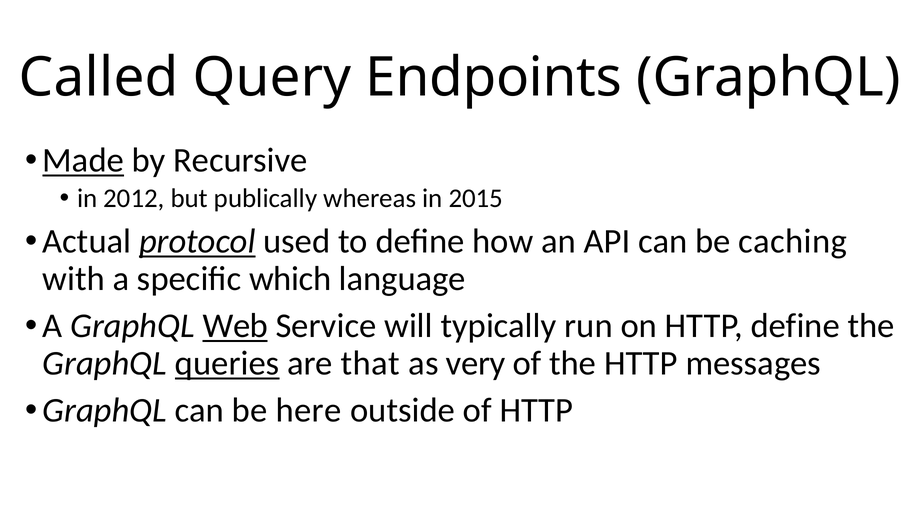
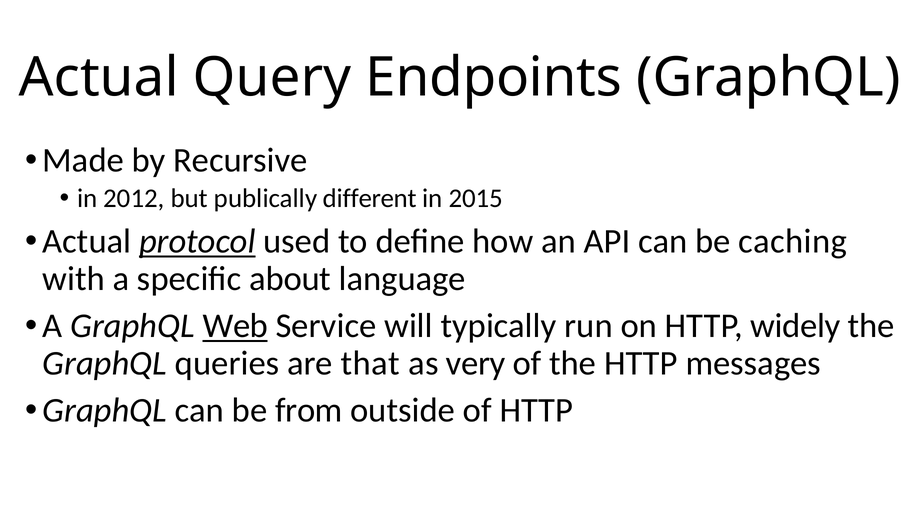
Called at (99, 78): Called -> Actual
Made underline: present -> none
whereas: whereas -> different
which: which -> about
HTTP define: define -> widely
queries underline: present -> none
here: here -> from
